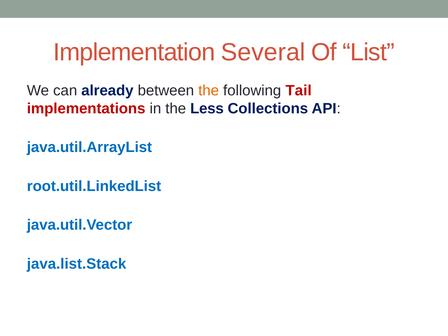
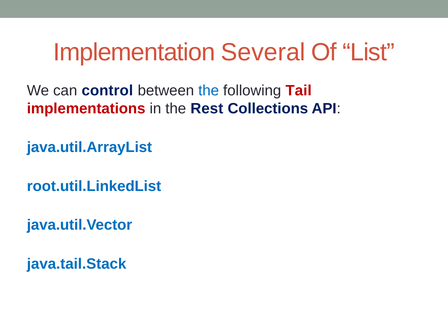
already: already -> control
the at (209, 91) colour: orange -> blue
Less: Less -> Rest
java.list.Stack: java.list.Stack -> java.tail.Stack
